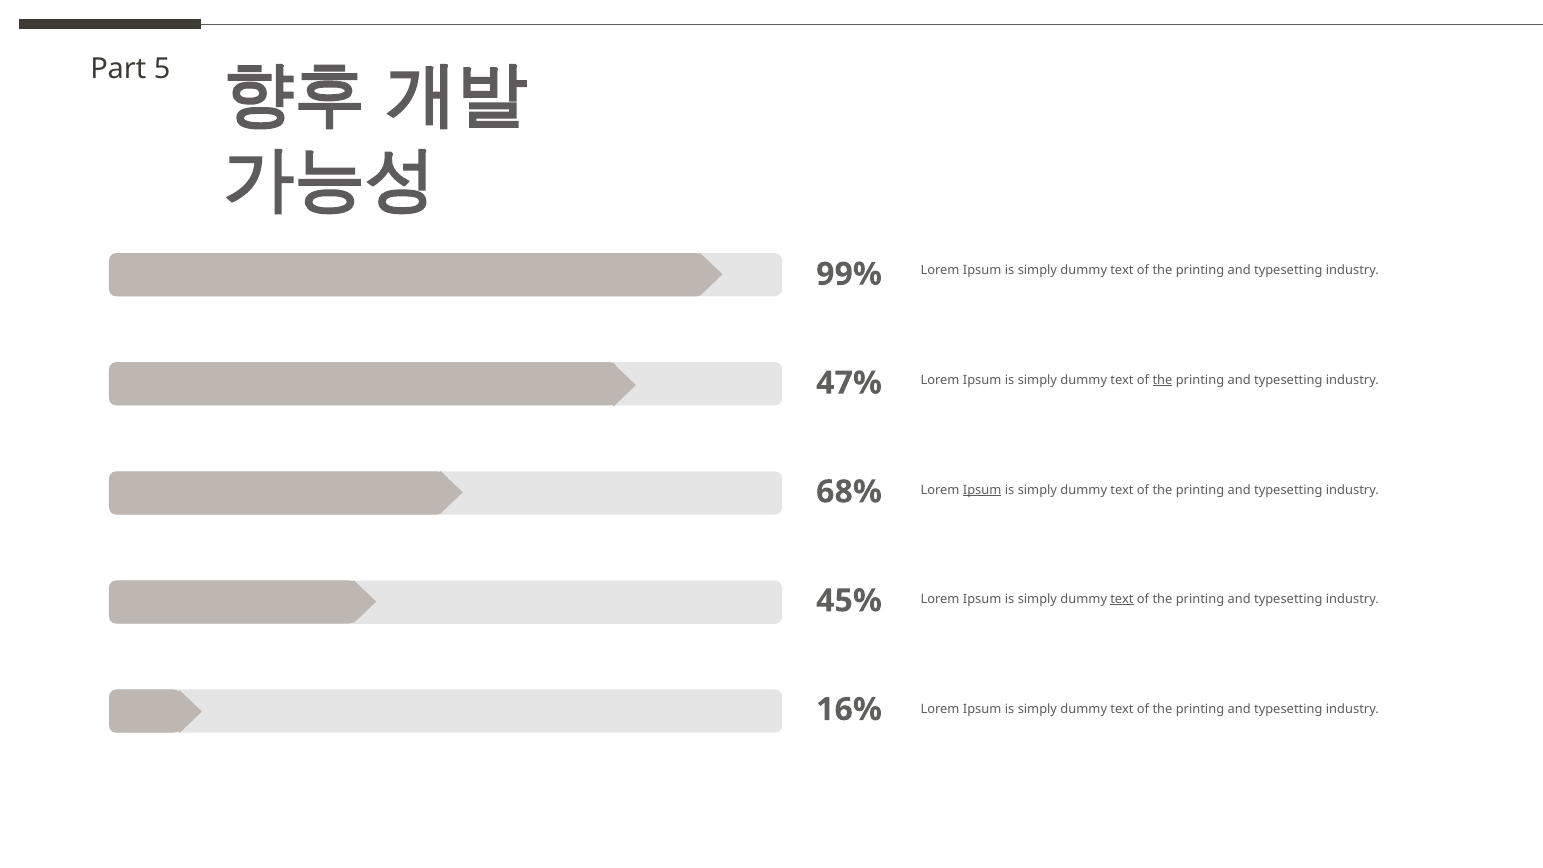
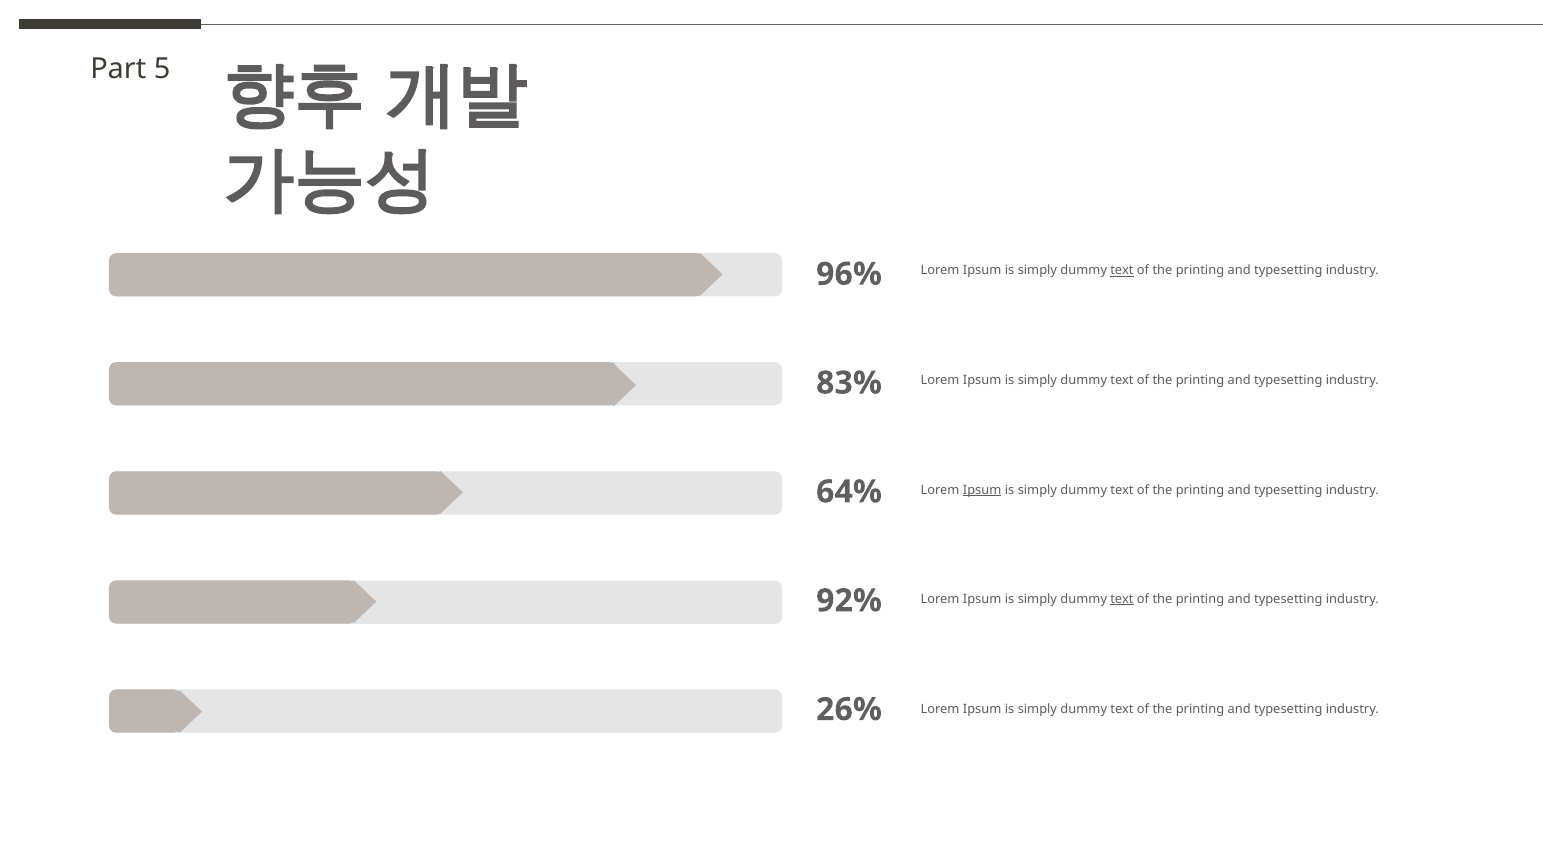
99%: 99% -> 96%
text at (1122, 271) underline: none -> present
47%: 47% -> 83%
the at (1162, 380) underline: present -> none
68%: 68% -> 64%
45%: 45% -> 92%
16%: 16% -> 26%
